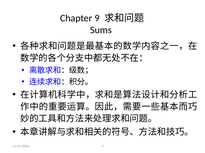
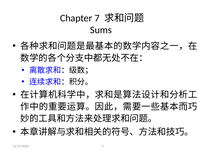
9: 9 -> 7
